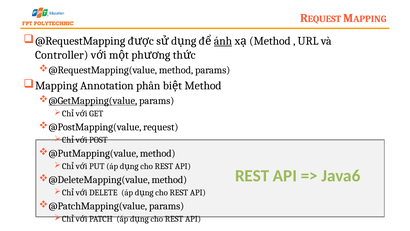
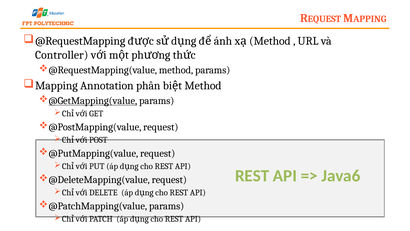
ánh underline: present -> none
@PutMapping(value method: method -> request
@DeleteMapping(value method: method -> request
